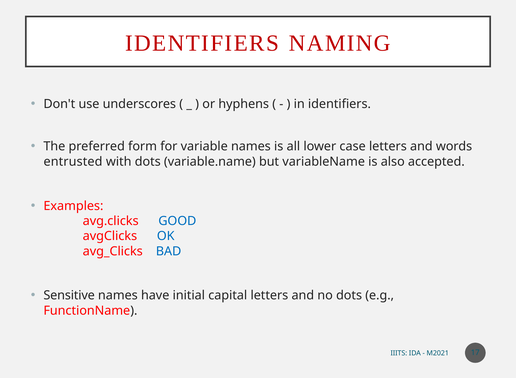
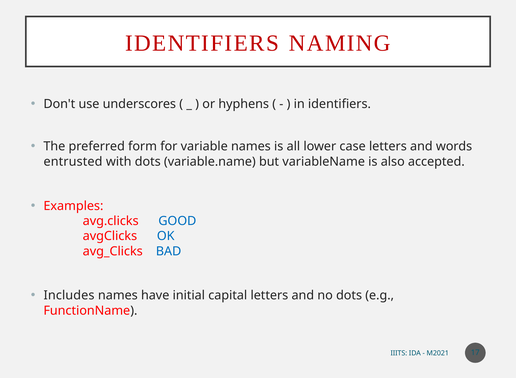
Sensitive: Sensitive -> Includes
